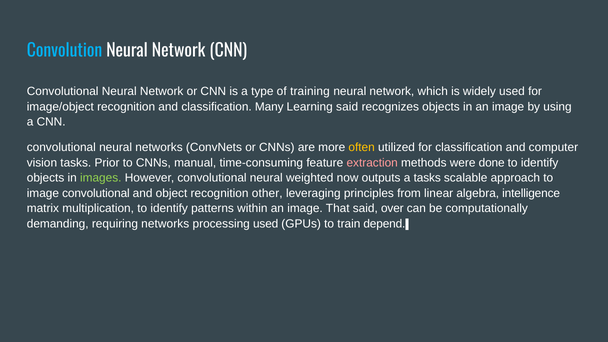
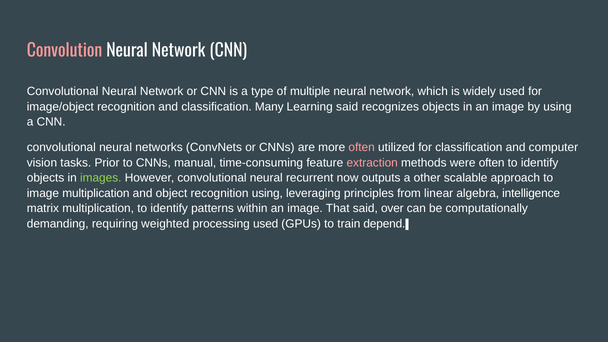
Convolution colour: light blue -> pink
training: training -> multiple
often at (362, 147) colour: yellow -> pink
were done: done -> often
weighted: weighted -> recurrent
a tasks: tasks -> other
image convolutional: convolutional -> multiplication
recognition other: other -> using
requiring networks: networks -> weighted
